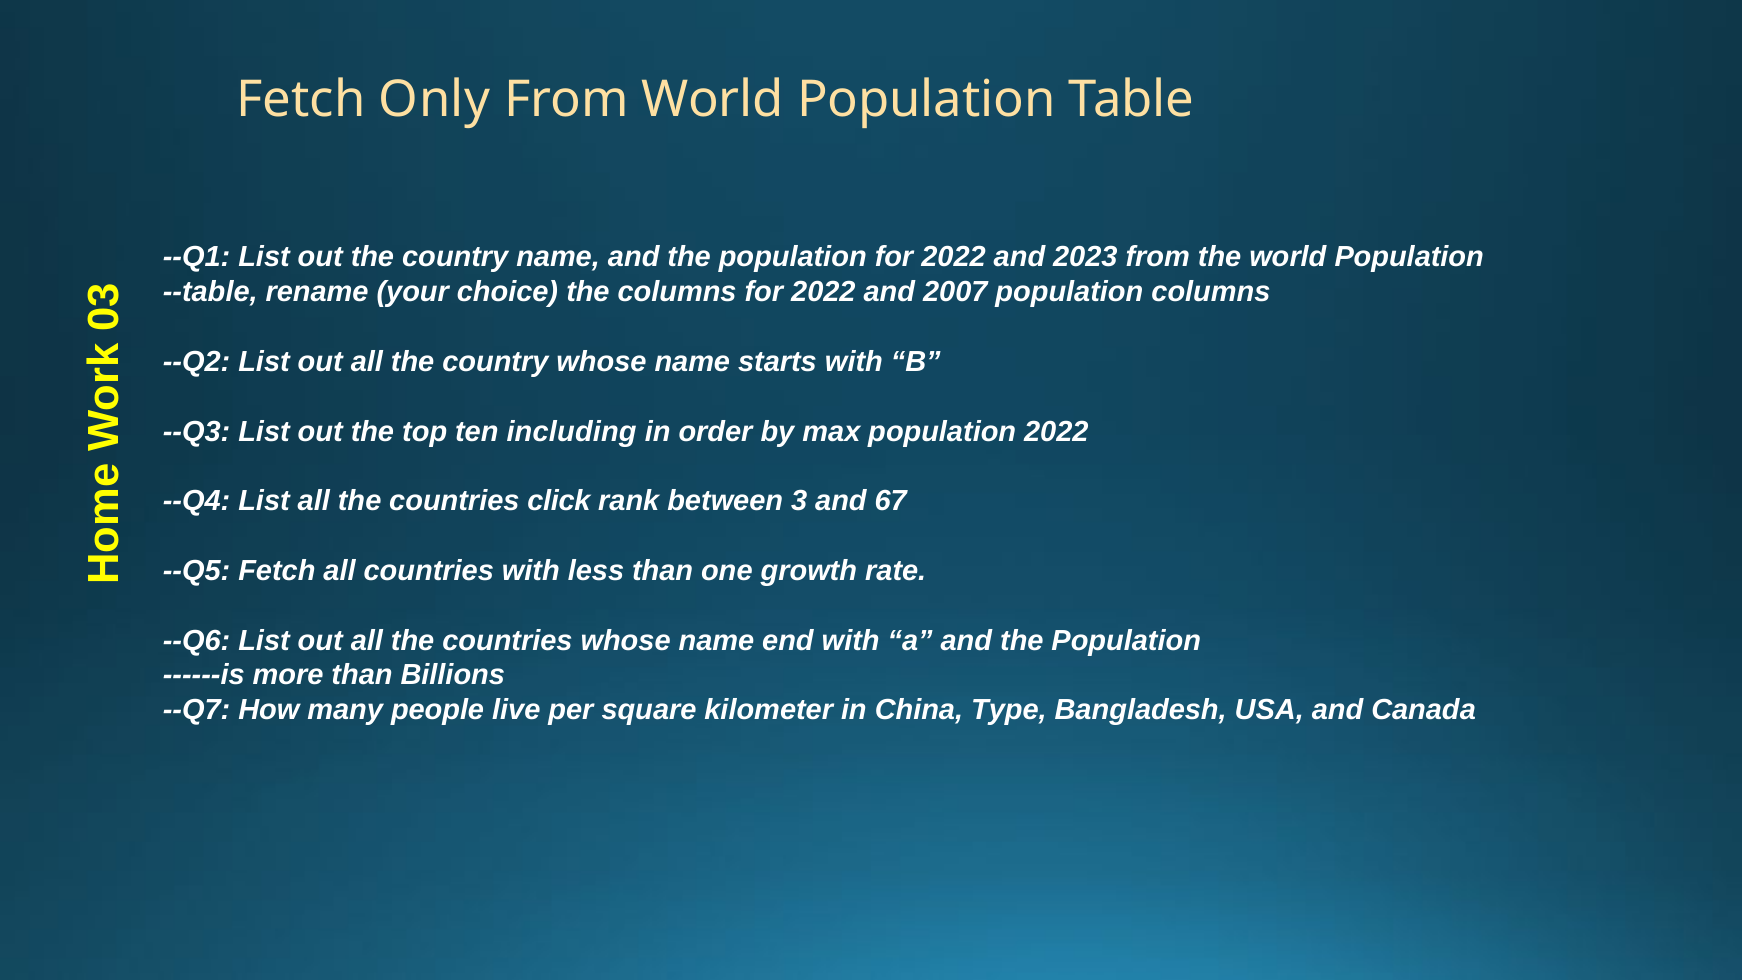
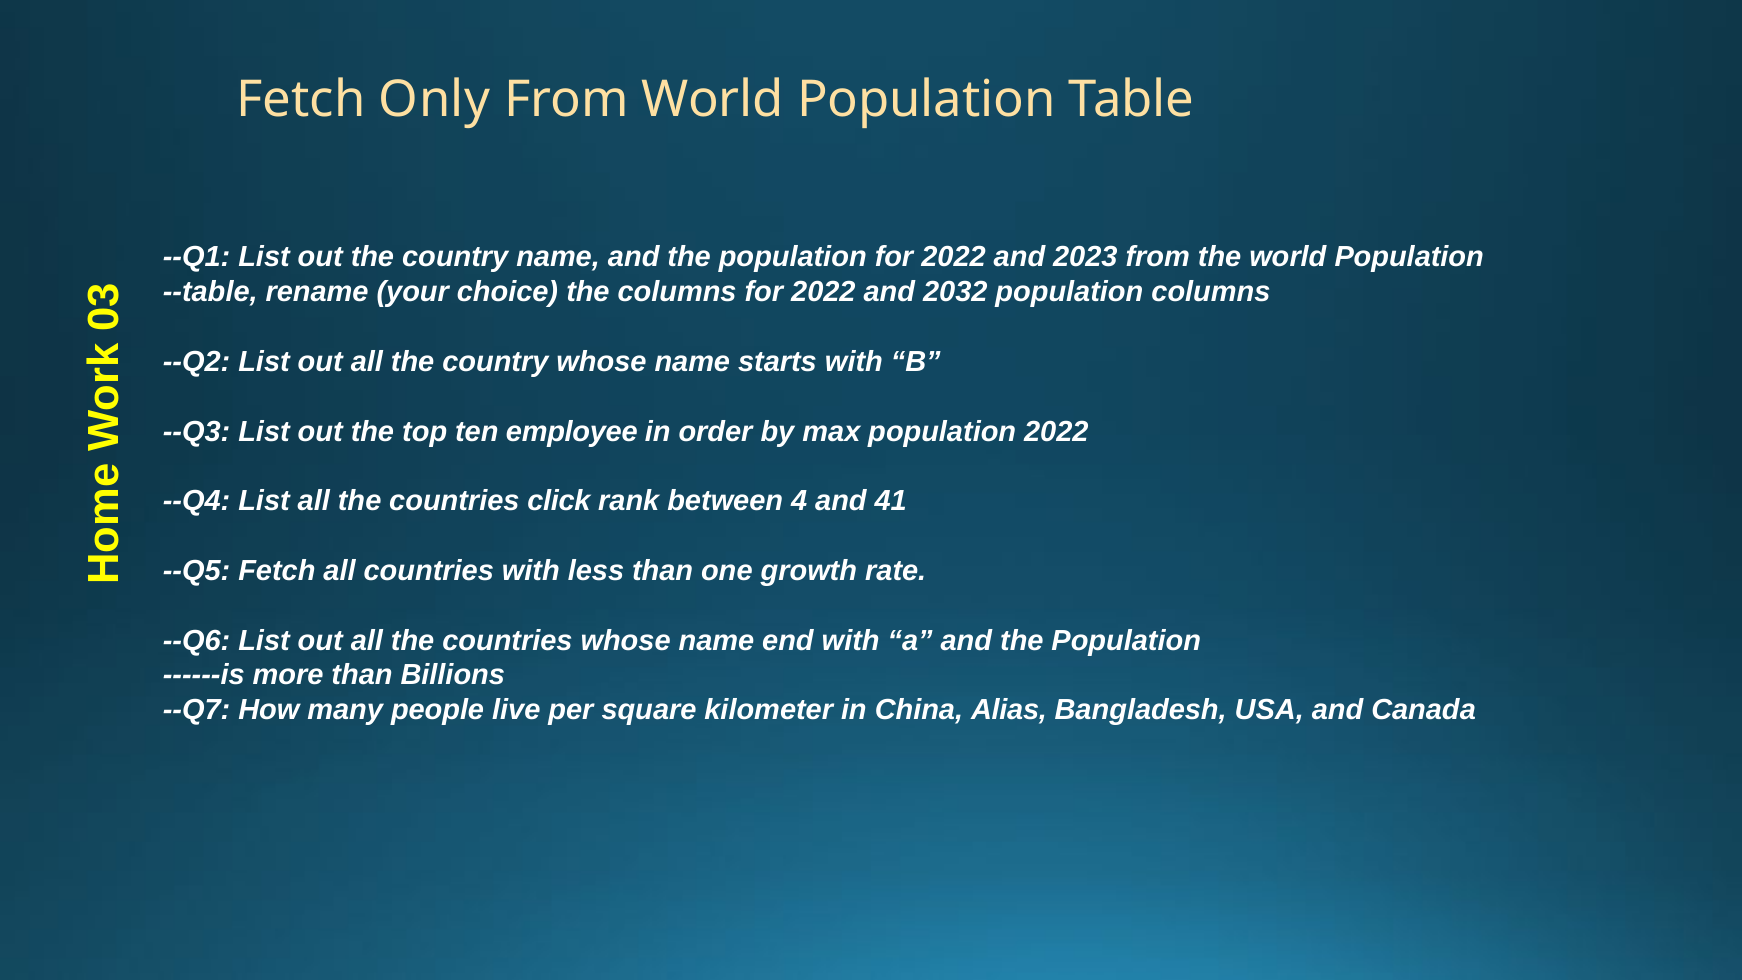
2007: 2007 -> 2032
including: including -> employee
between 3: 3 -> 4
67: 67 -> 41
Type: Type -> Alias
